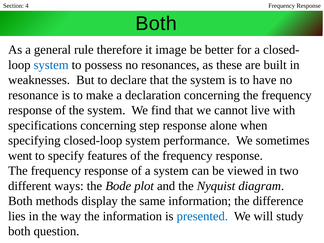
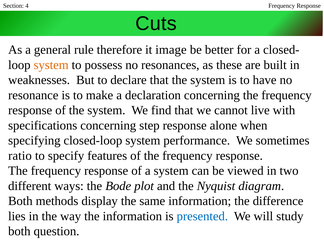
Both at (156, 24): Both -> Cuts
system at (51, 65) colour: blue -> orange
went: went -> ratio
